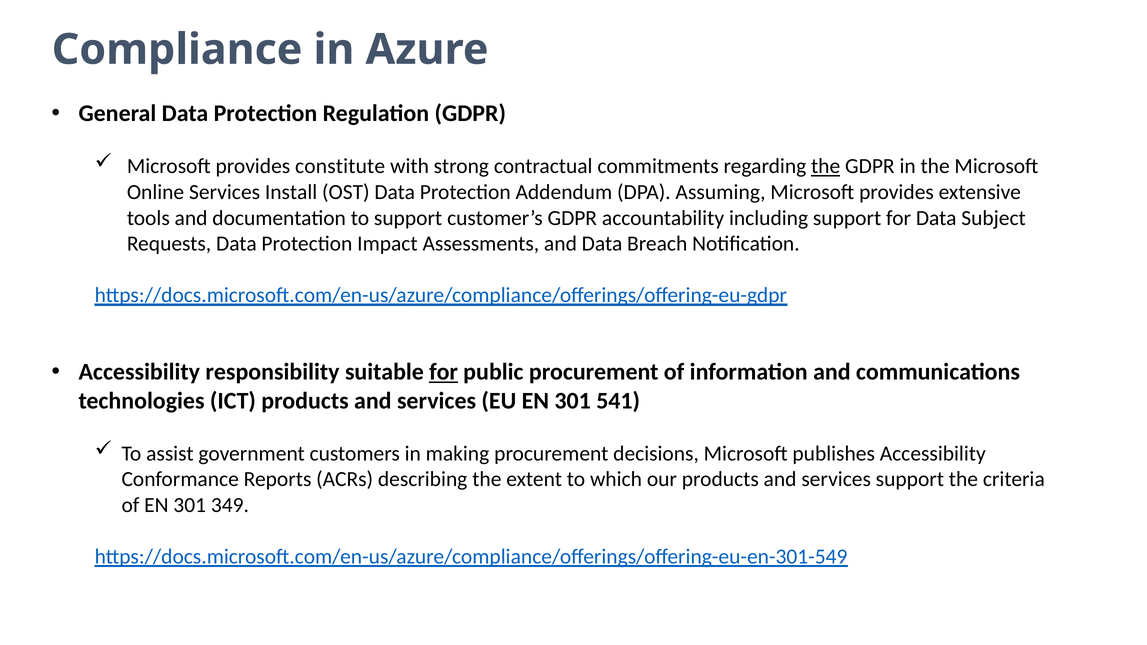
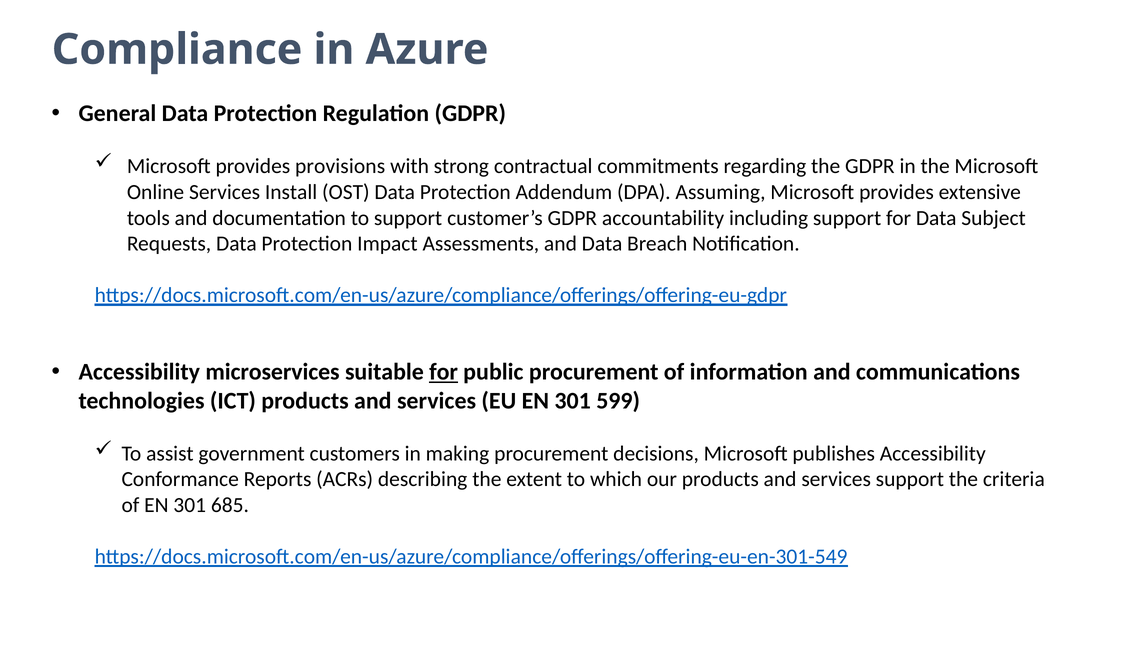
constitute: constitute -> provisions
the at (826, 166) underline: present -> none
responsibility: responsibility -> microservices
541: 541 -> 599
349: 349 -> 685
